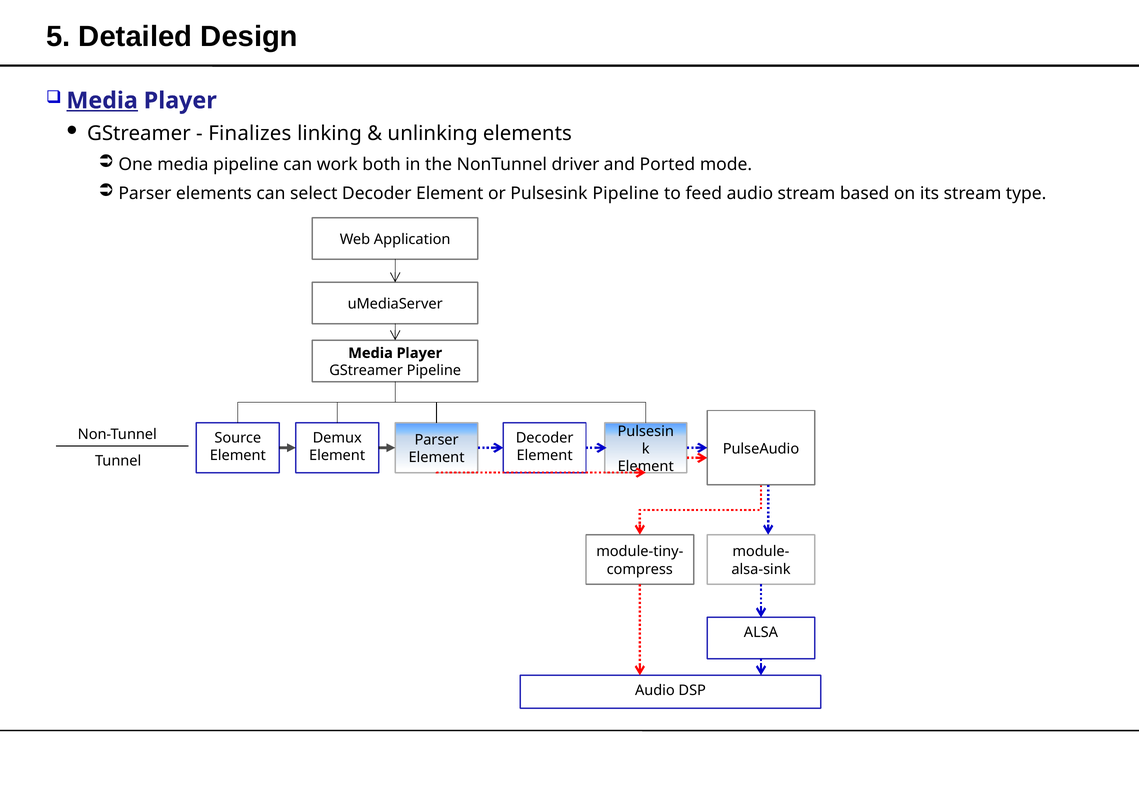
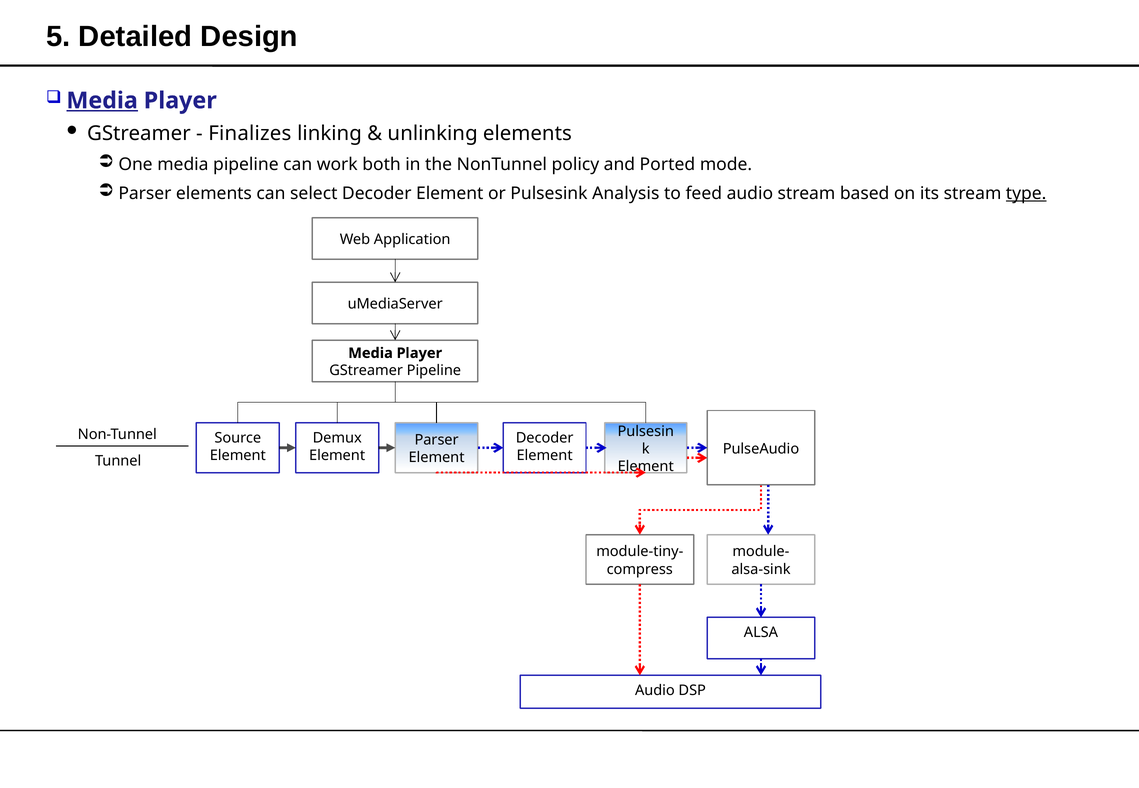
driver: driver -> policy
Pulsesink Pipeline: Pipeline -> Analysis
type underline: none -> present
